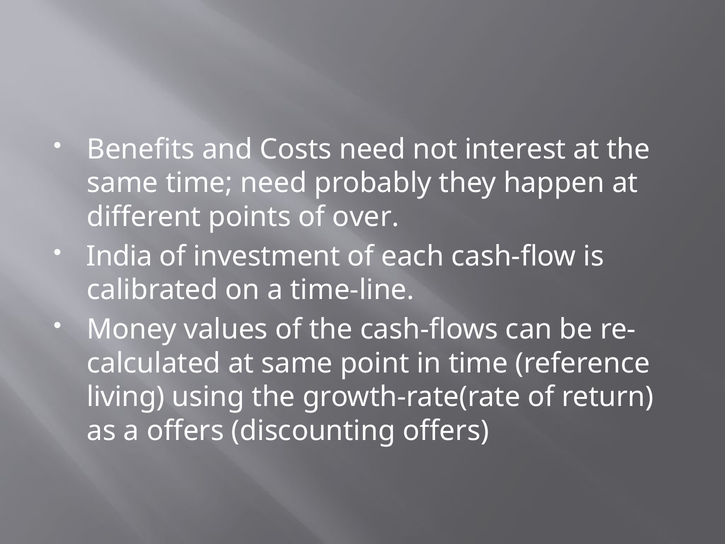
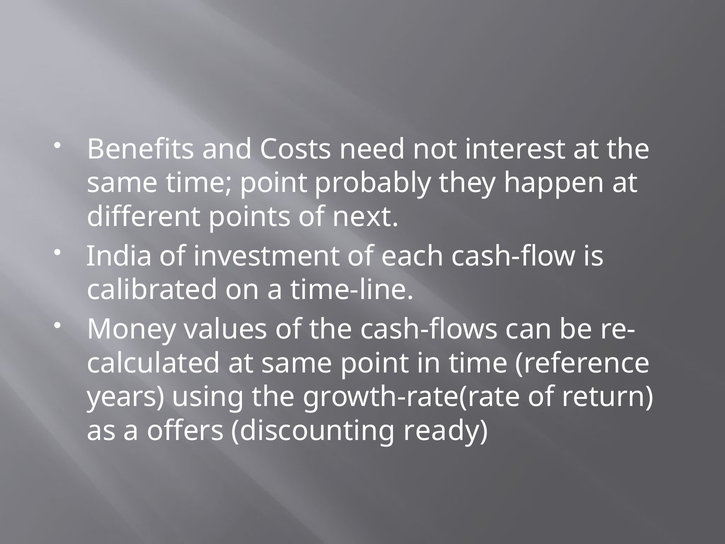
time need: need -> point
over: over -> next
living: living -> years
discounting offers: offers -> ready
